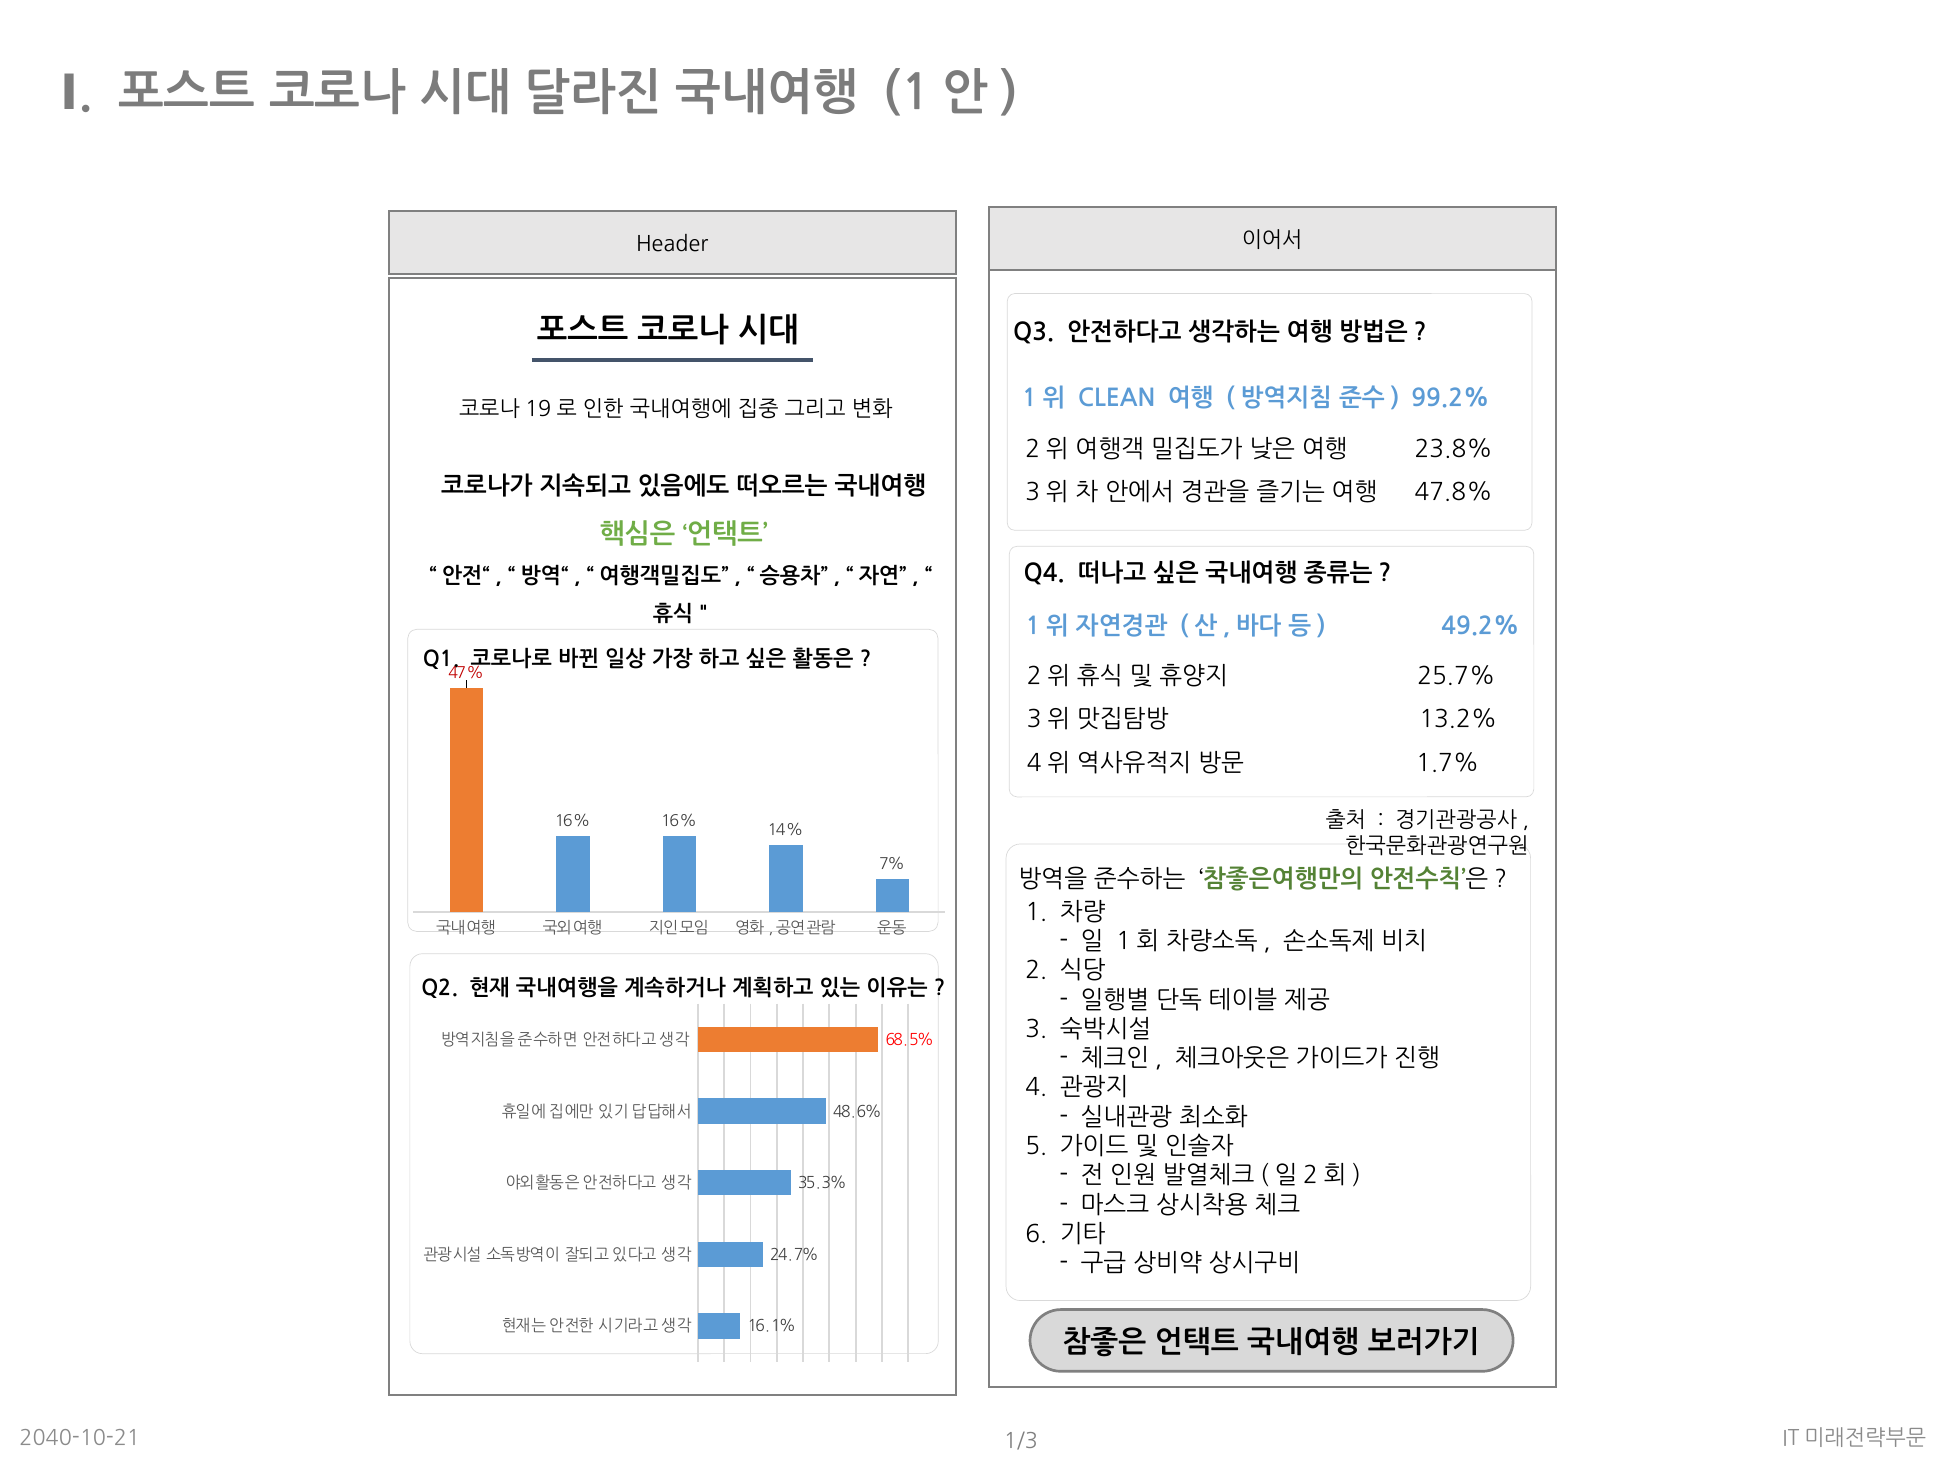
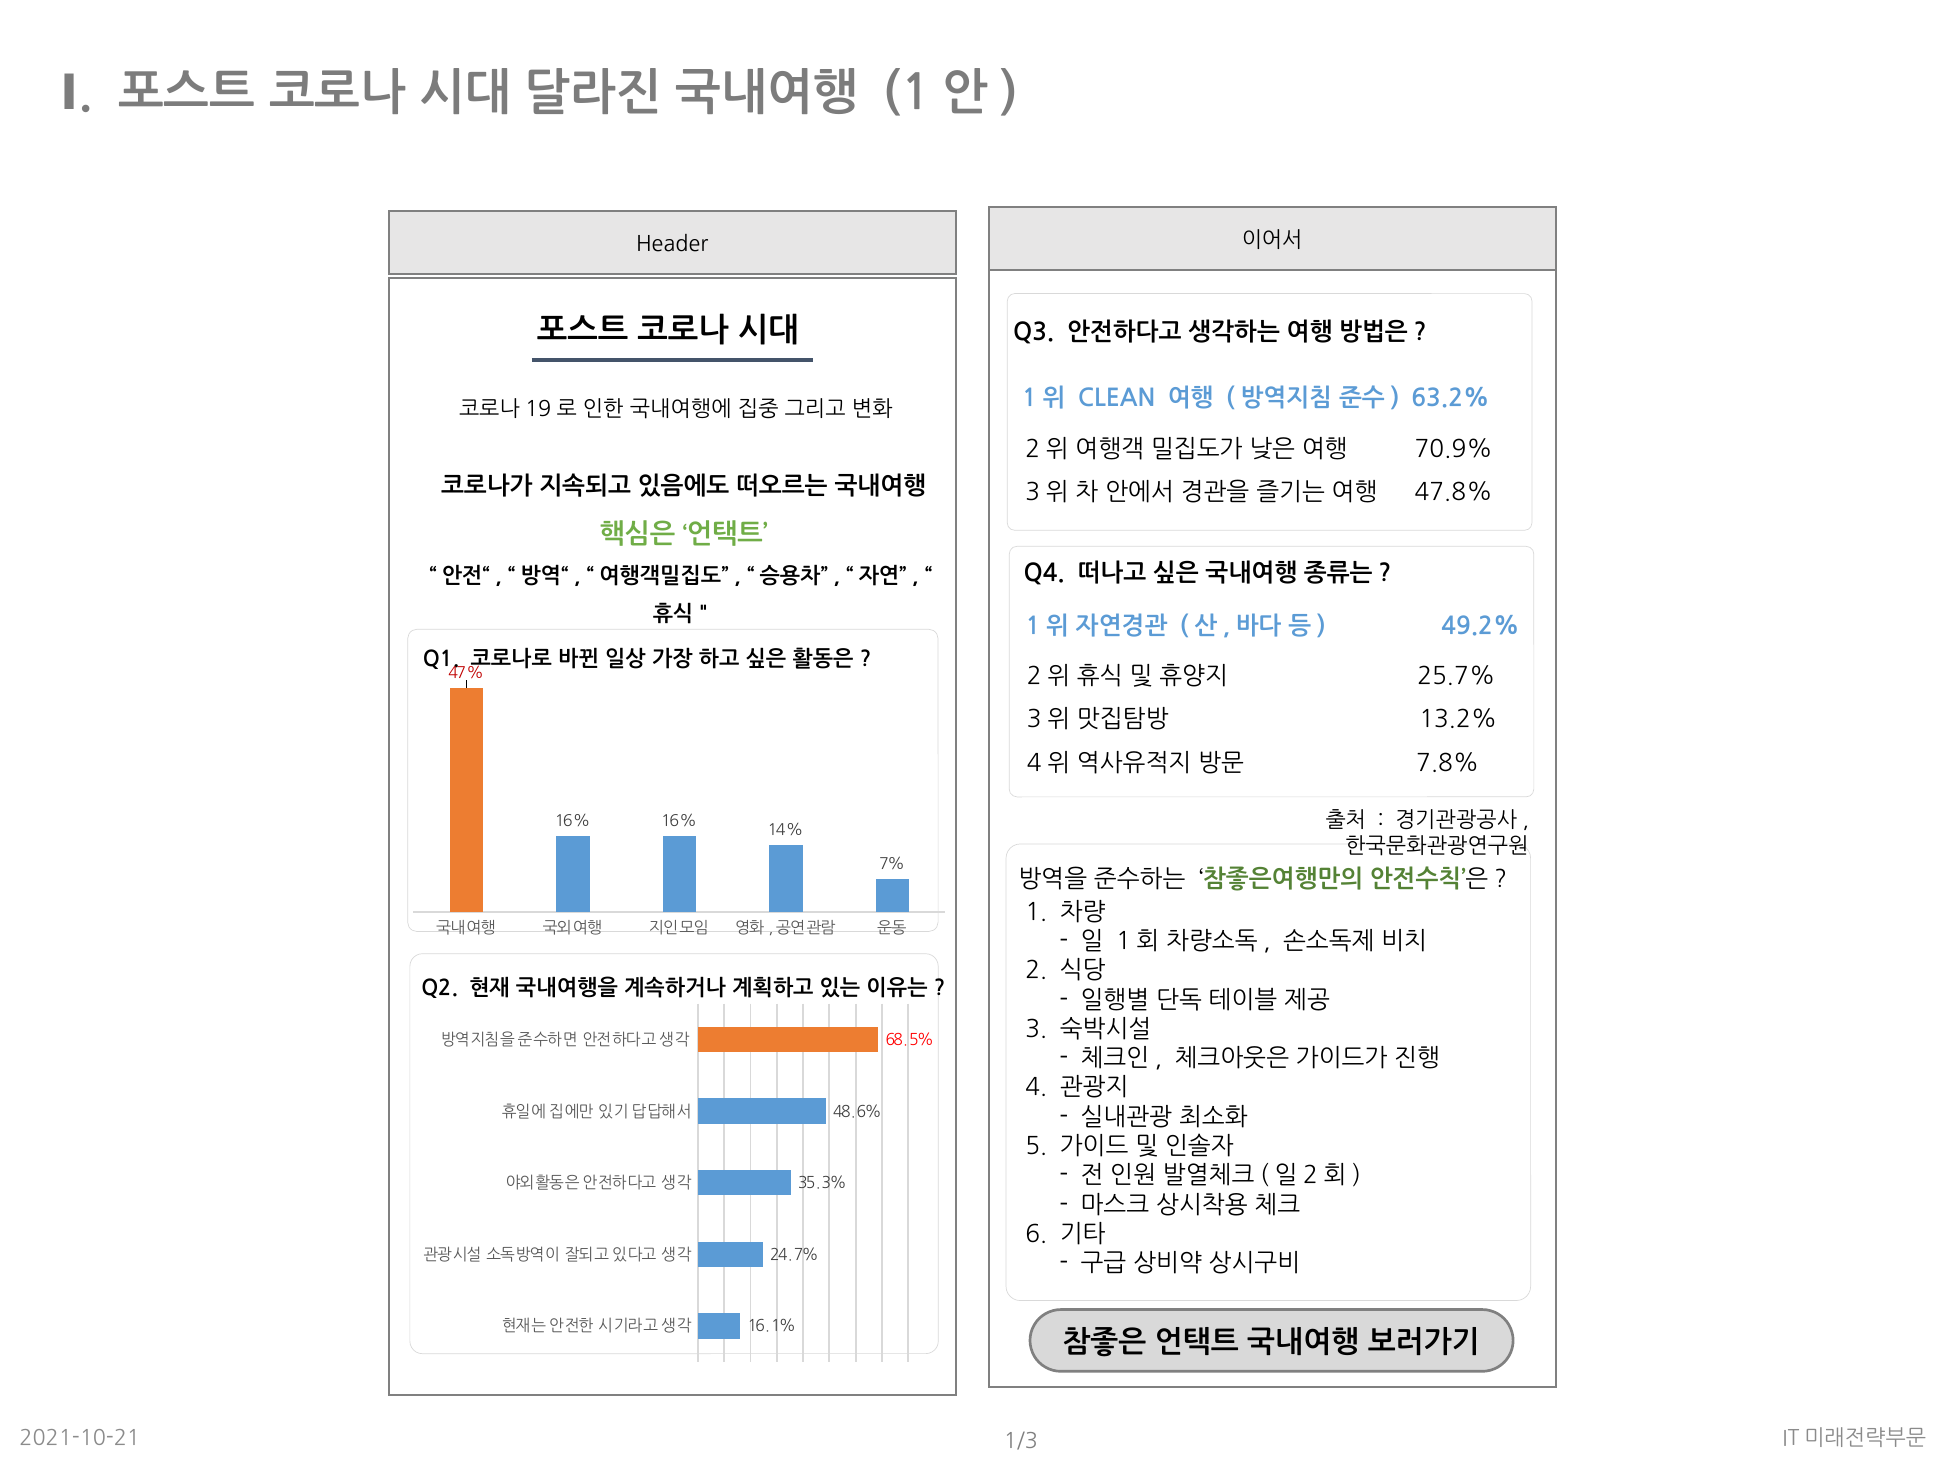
99.2%: 99.2% -> 63.2%
23.8%: 23.8% -> 70.9%
1.7%: 1.7% -> 7.8%
2040-10-21: 2040-10-21 -> 2021-10-21
